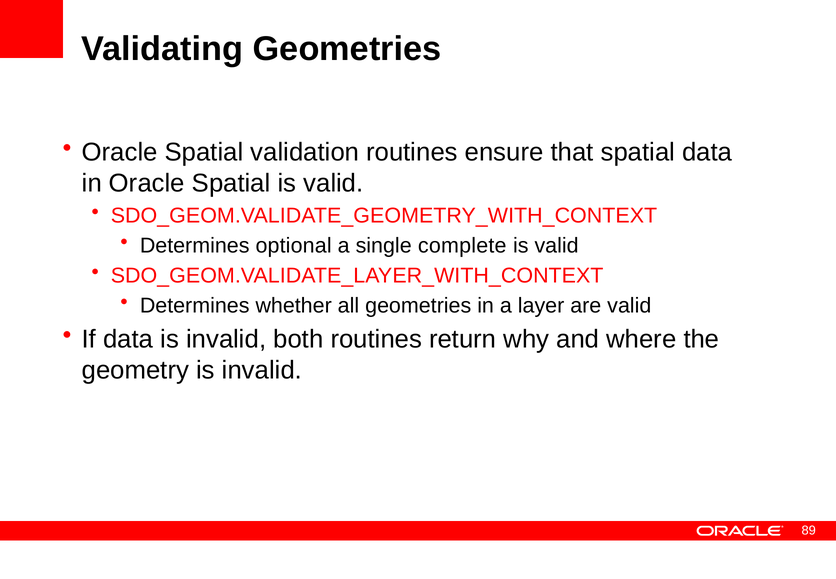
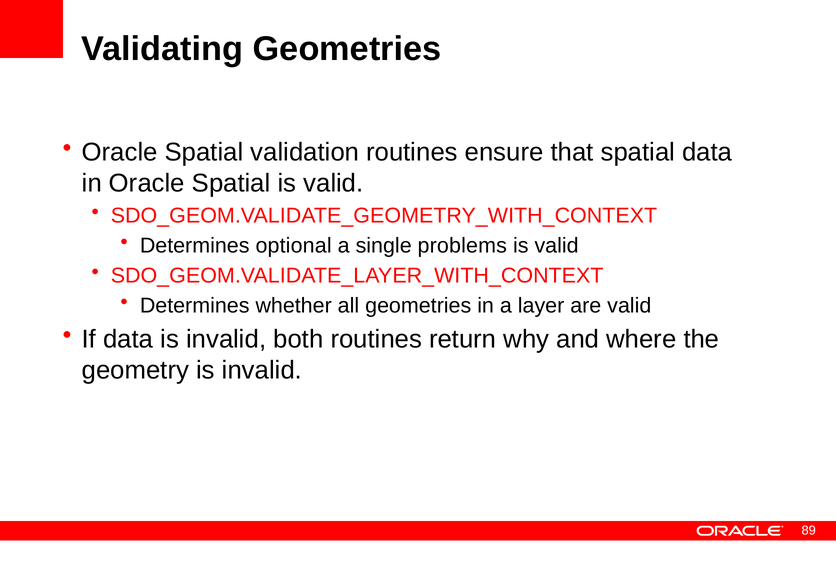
complete: complete -> problems
